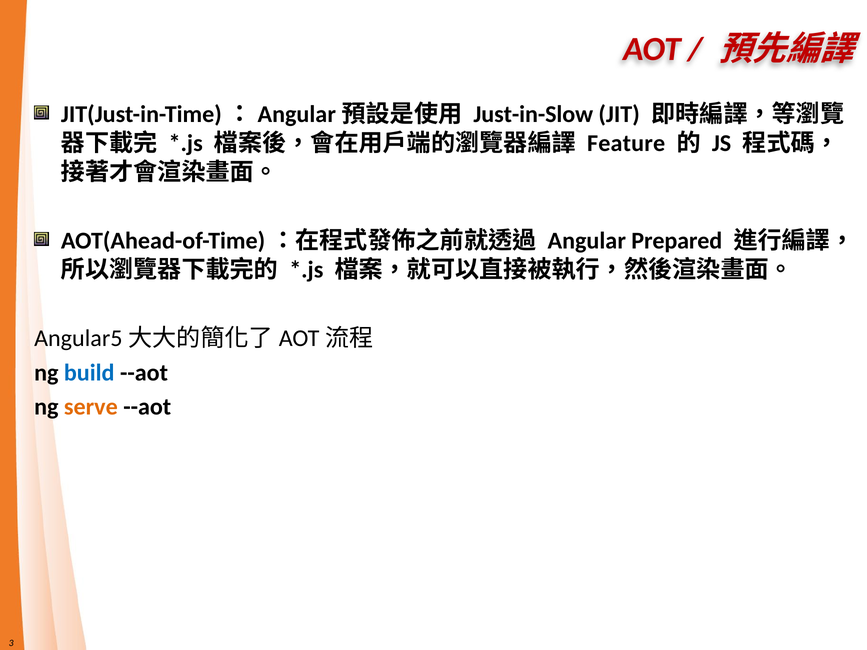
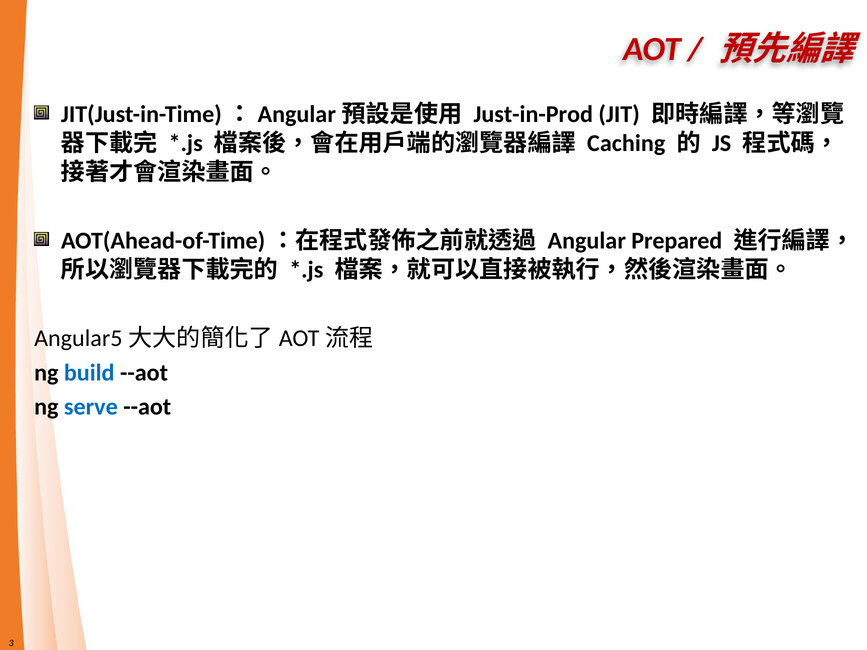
Just-in-Slow: Just-in-Slow -> Just-in-Prod
Feature: Feature -> Caching
serve colour: orange -> blue
